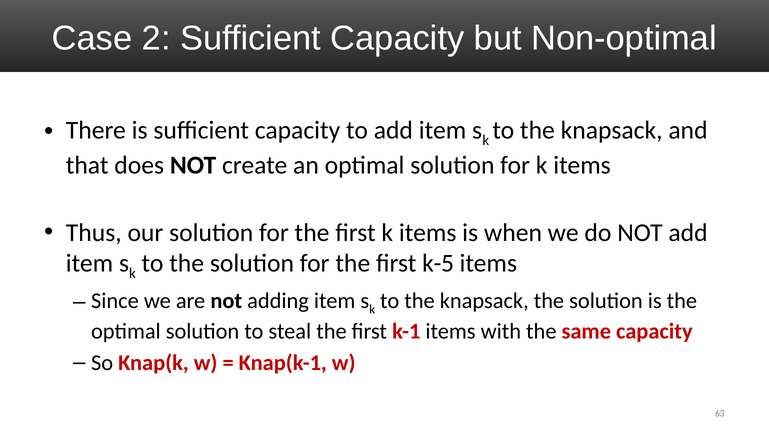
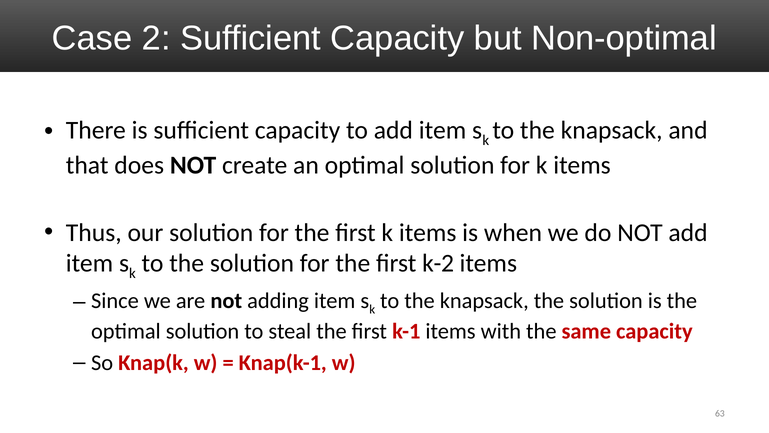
k-5: k-5 -> k-2
